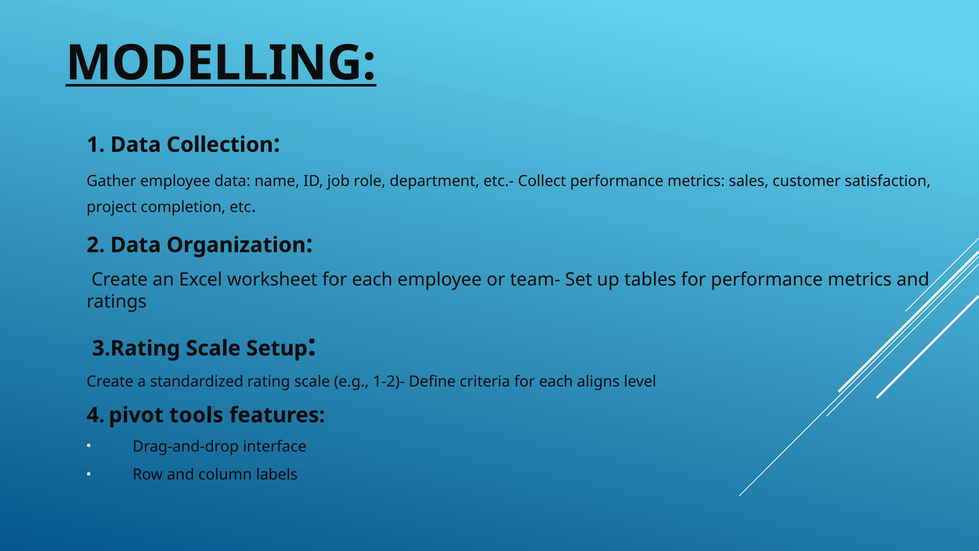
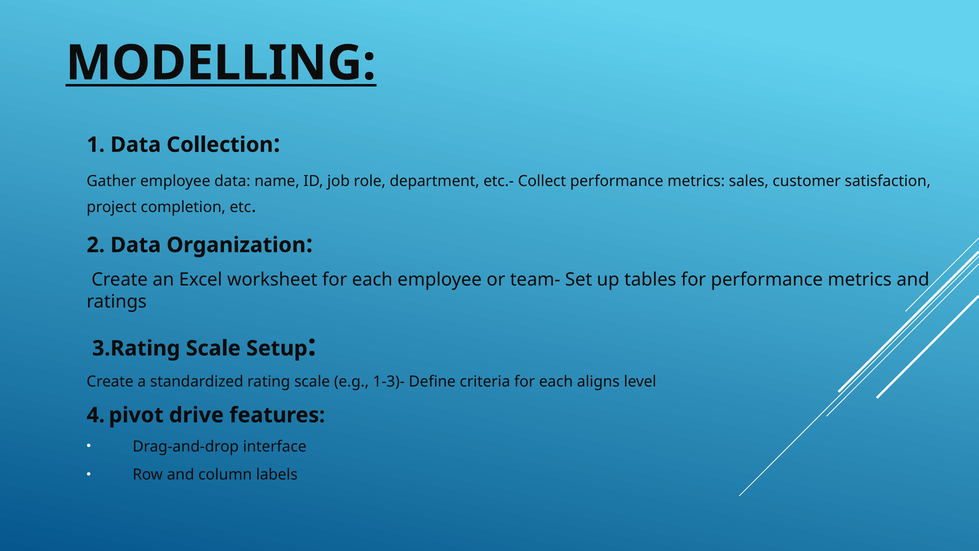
1-2)-: 1-2)- -> 1-3)-
tools: tools -> drive
